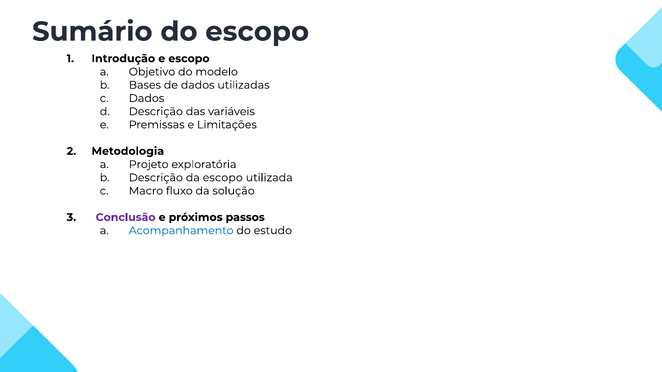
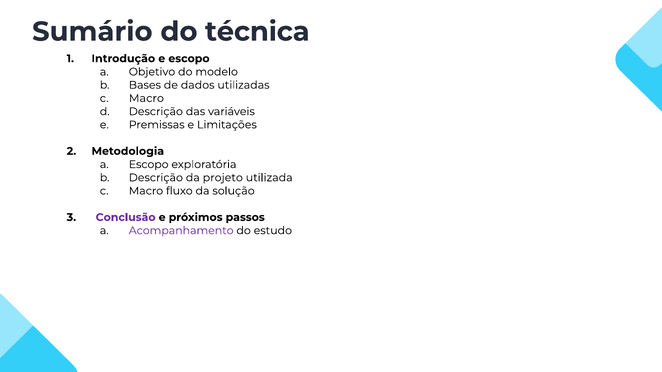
do escopo: escopo -> técnica
Dados at (146, 98): Dados -> Macro
Projeto at (149, 165): Projeto -> Escopo
da escopo: escopo -> projeto
Acompanhamento colour: blue -> purple
